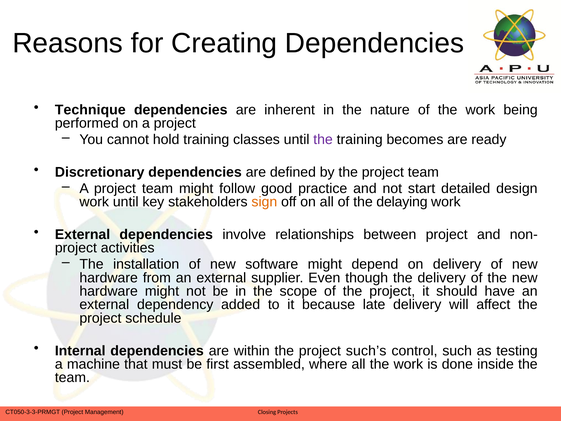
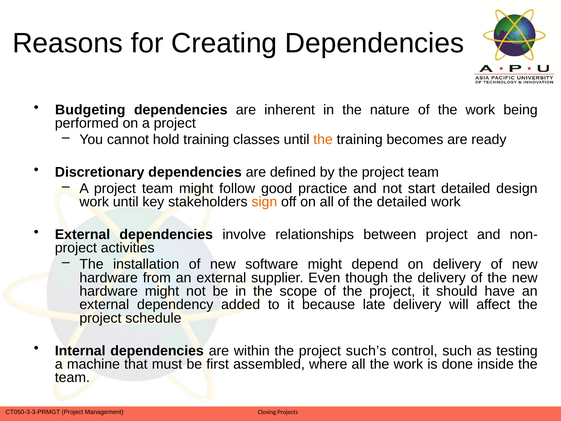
Technique: Technique -> Budgeting
the at (323, 140) colour: purple -> orange
the delaying: delaying -> detailed
